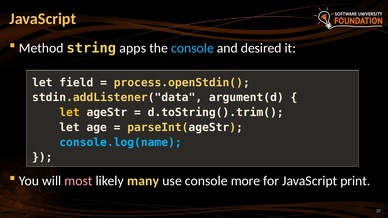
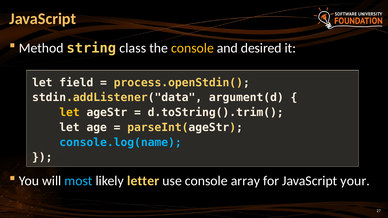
apps: apps -> class
console at (192, 48) colour: light blue -> yellow
most colour: pink -> light blue
many: many -> letter
more: more -> array
print: print -> your
